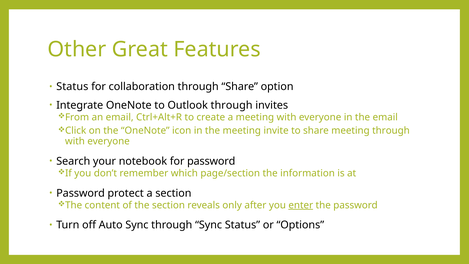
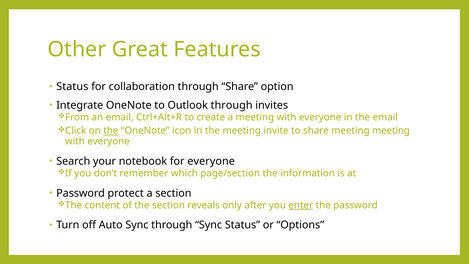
the at (111, 131) underline: none -> present
meeting through: through -> meeting
for password: password -> everyone
